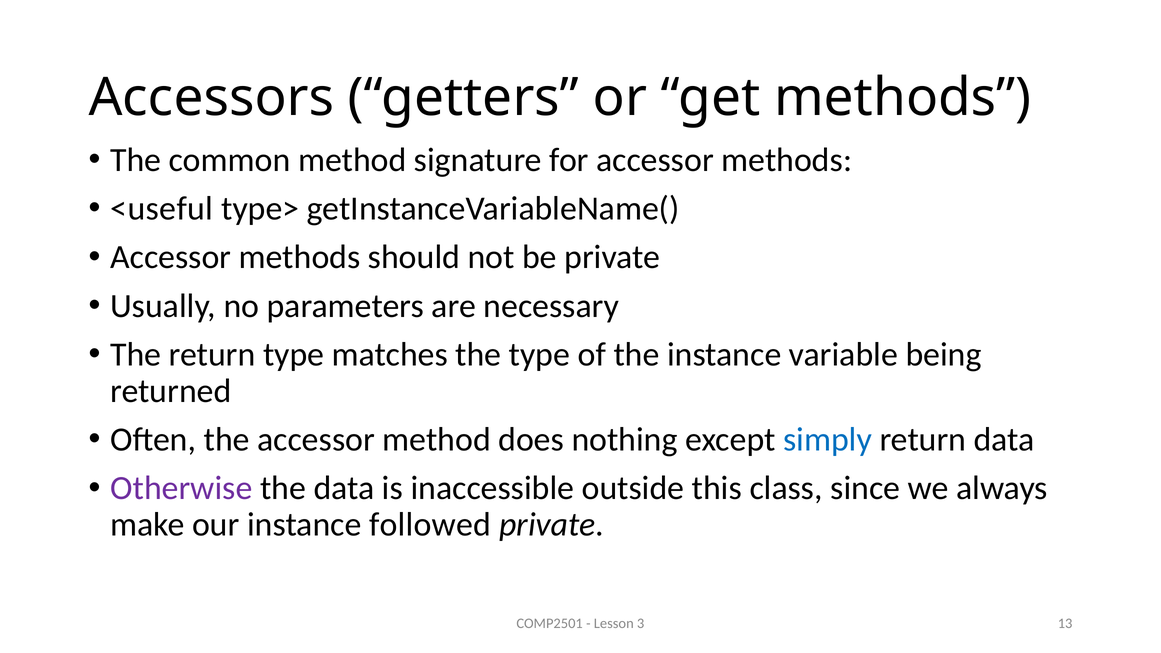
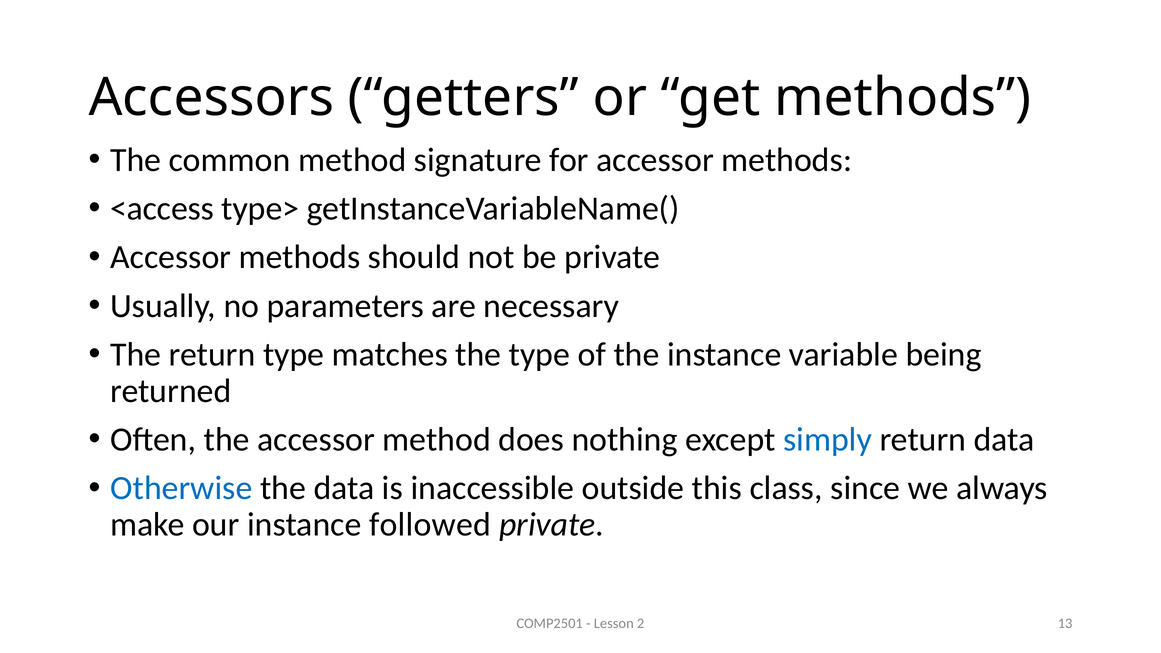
<useful: <useful -> <access
Otherwise colour: purple -> blue
3: 3 -> 2
